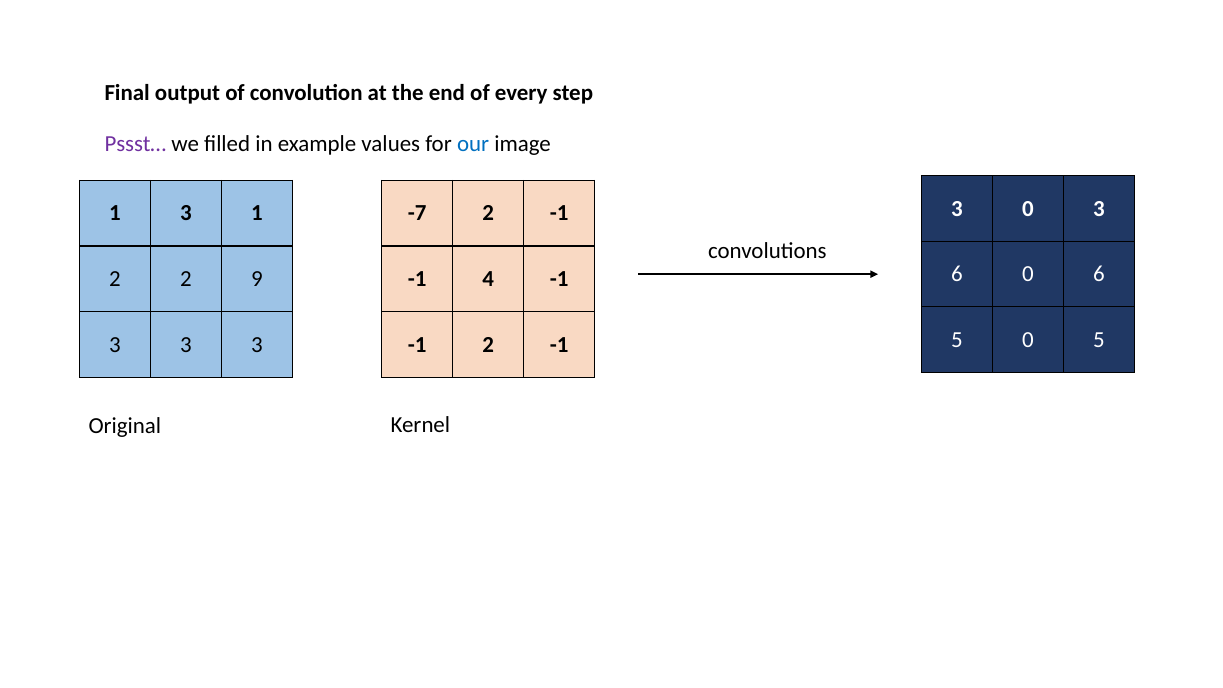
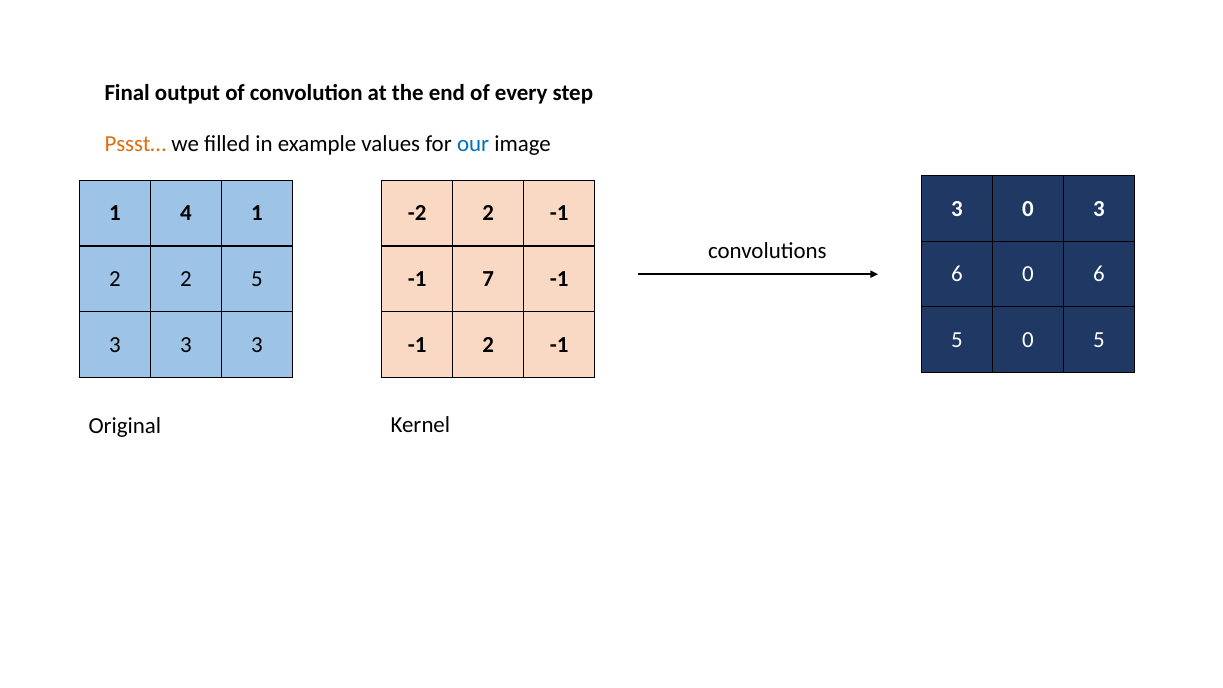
Pssst… colour: purple -> orange
1 3: 3 -> 4
-7: -7 -> -2
2 9: 9 -> 5
4: 4 -> 7
